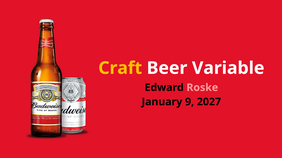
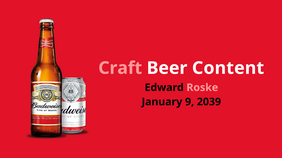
Craft colour: yellow -> pink
Variable: Variable -> Content
2027: 2027 -> 2039
